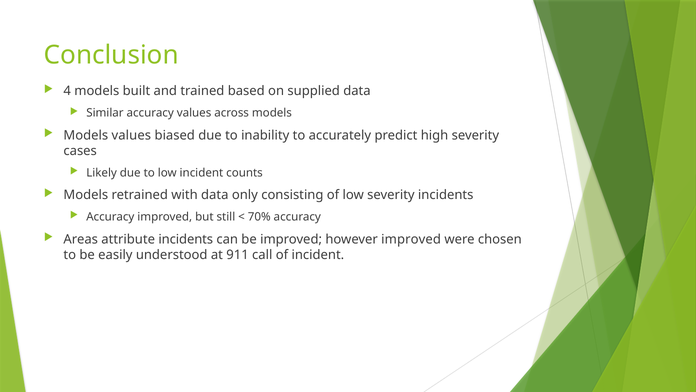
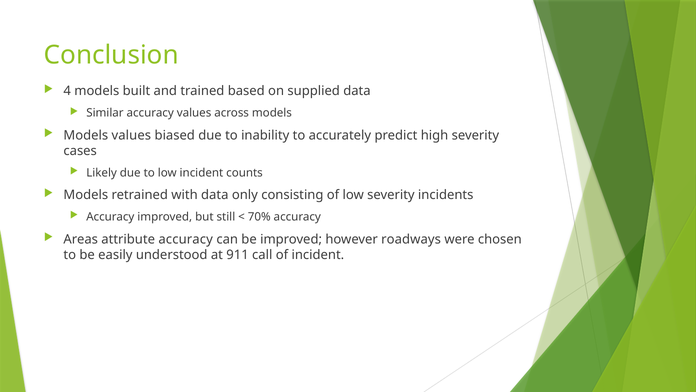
attribute incidents: incidents -> accuracy
however improved: improved -> roadways
